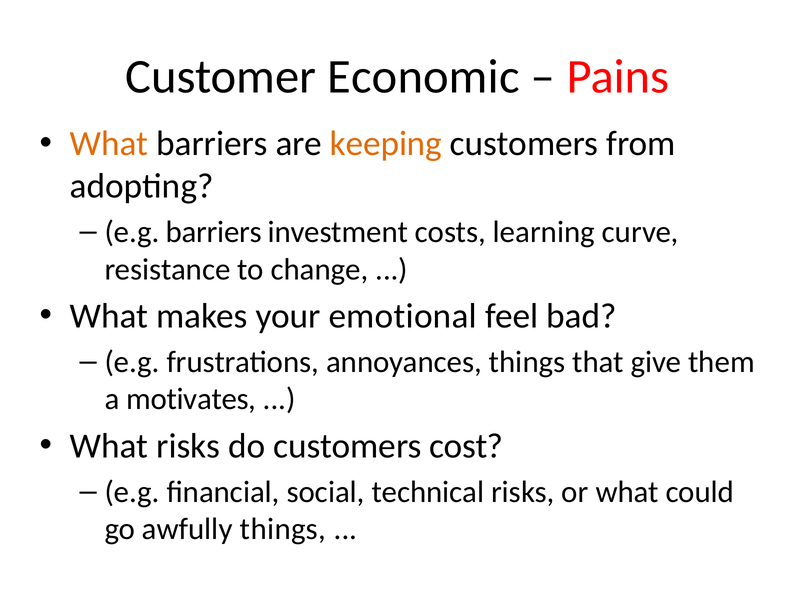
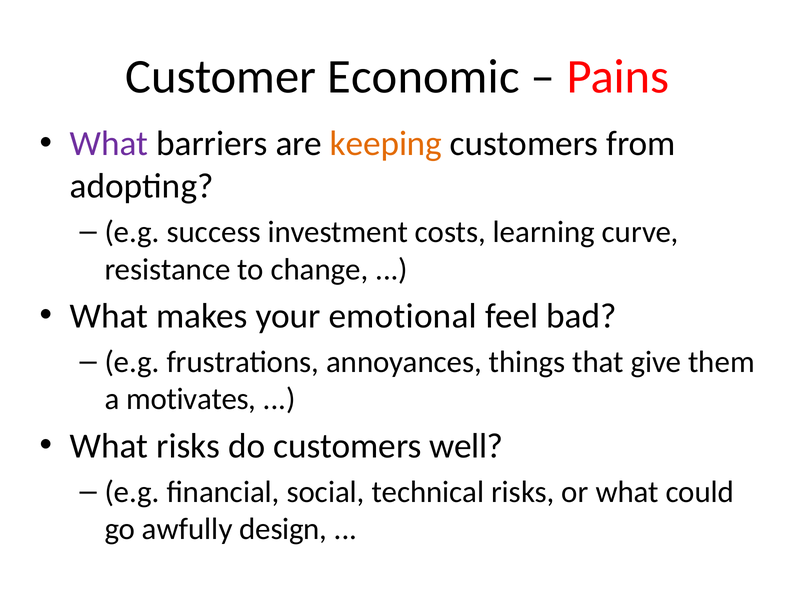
What at (109, 144) colour: orange -> purple
e.g barriers: barriers -> success
cost: cost -> well
awfully things: things -> design
